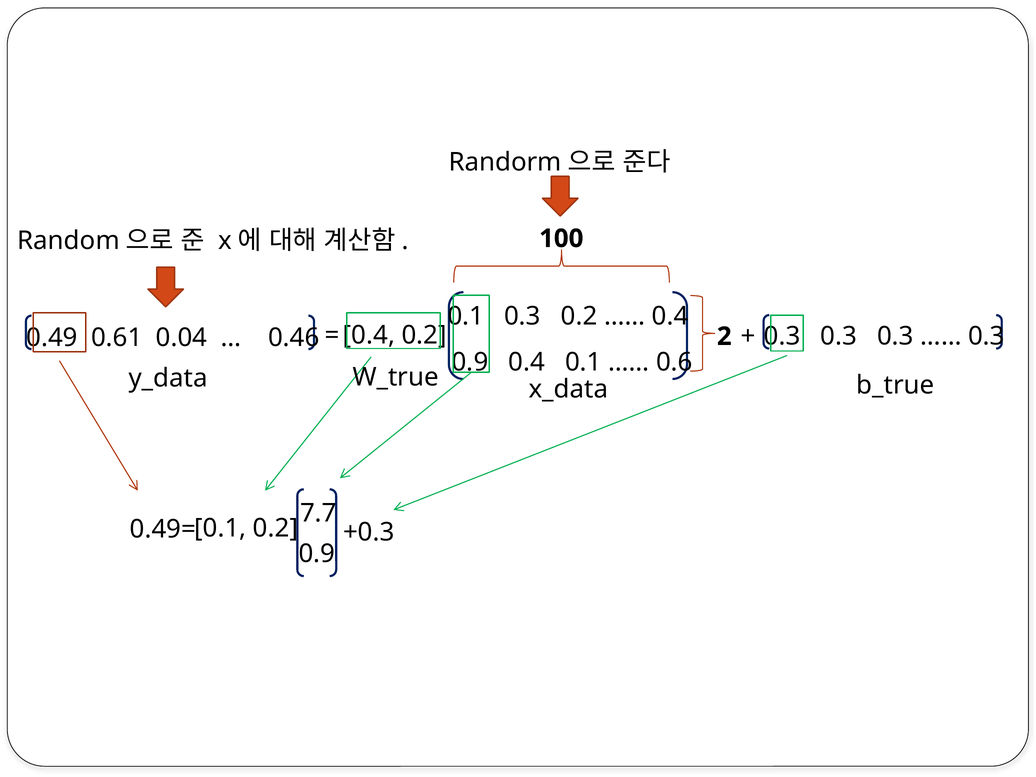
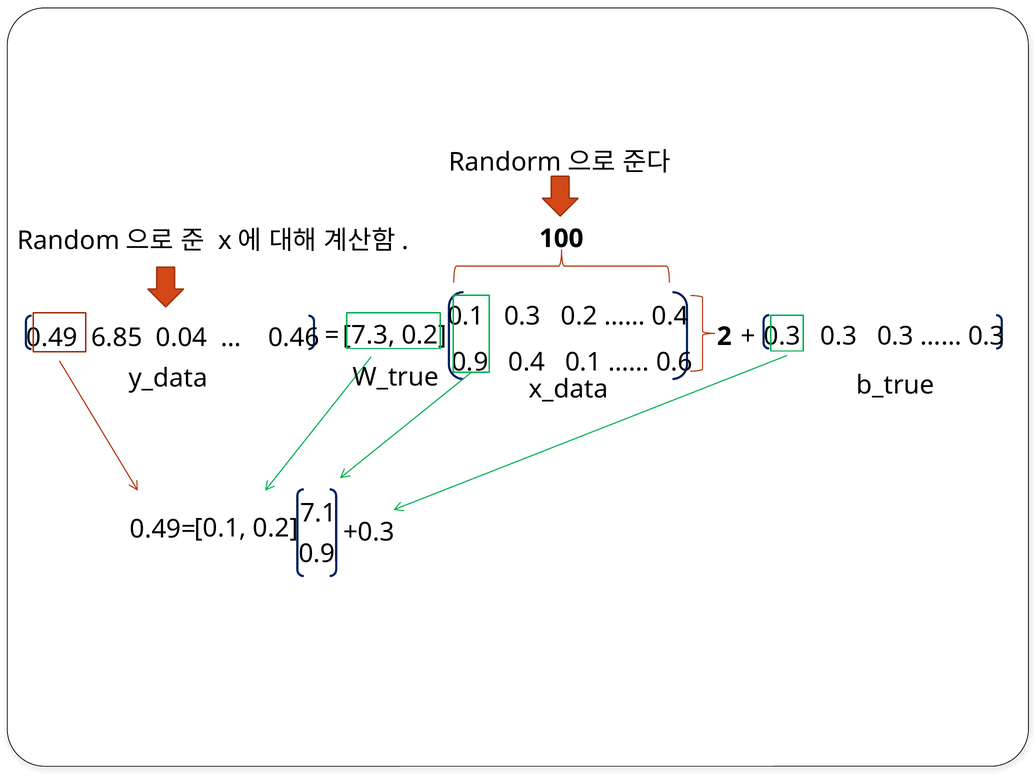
0.4 at (369, 335): 0.4 -> 7.3
0.61: 0.61 -> 6.85
7.7: 7.7 -> 7.1
